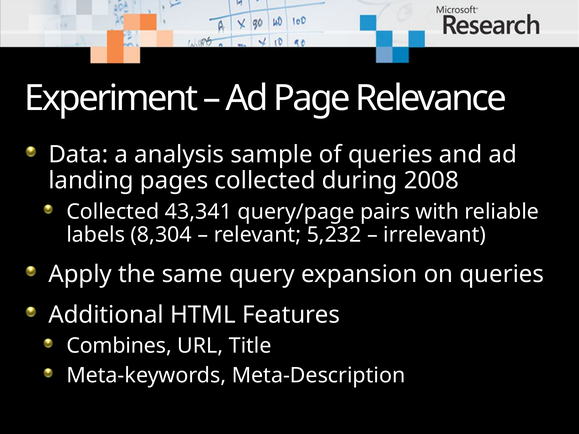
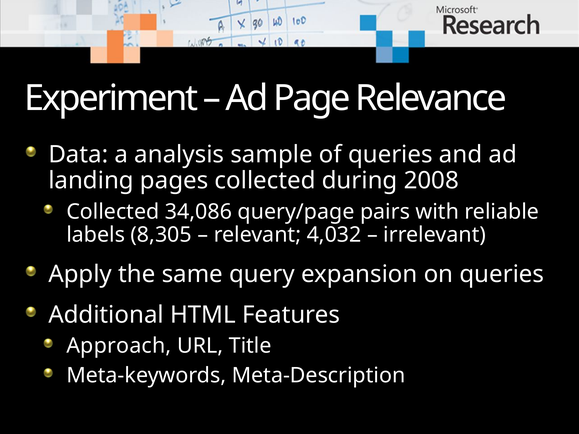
43,341: 43,341 -> 34,086
8,304: 8,304 -> 8,305
5,232: 5,232 -> 4,032
Combines: Combines -> Approach
